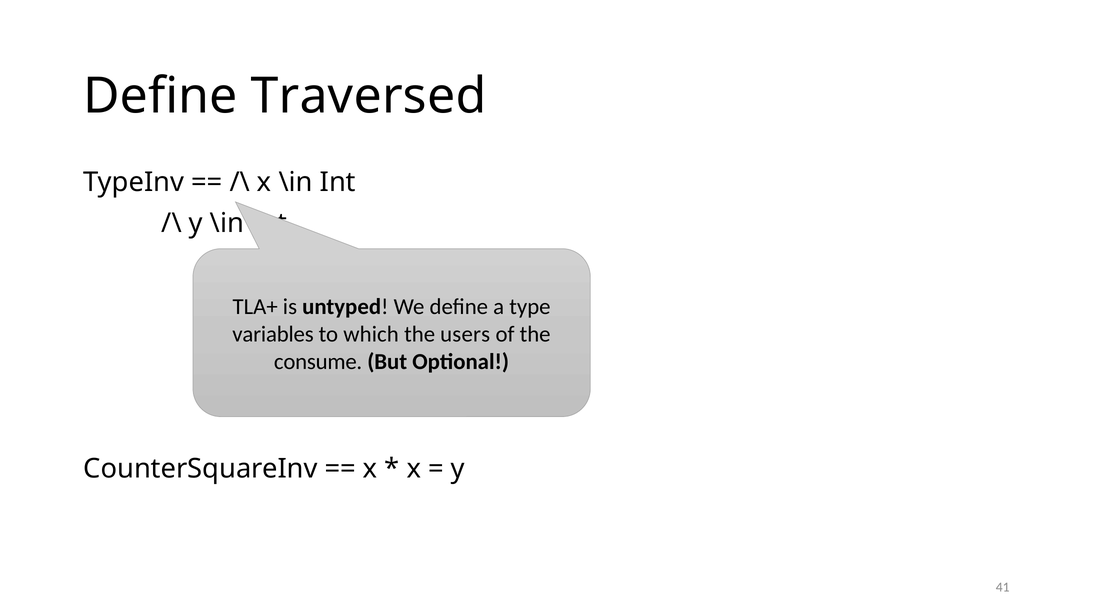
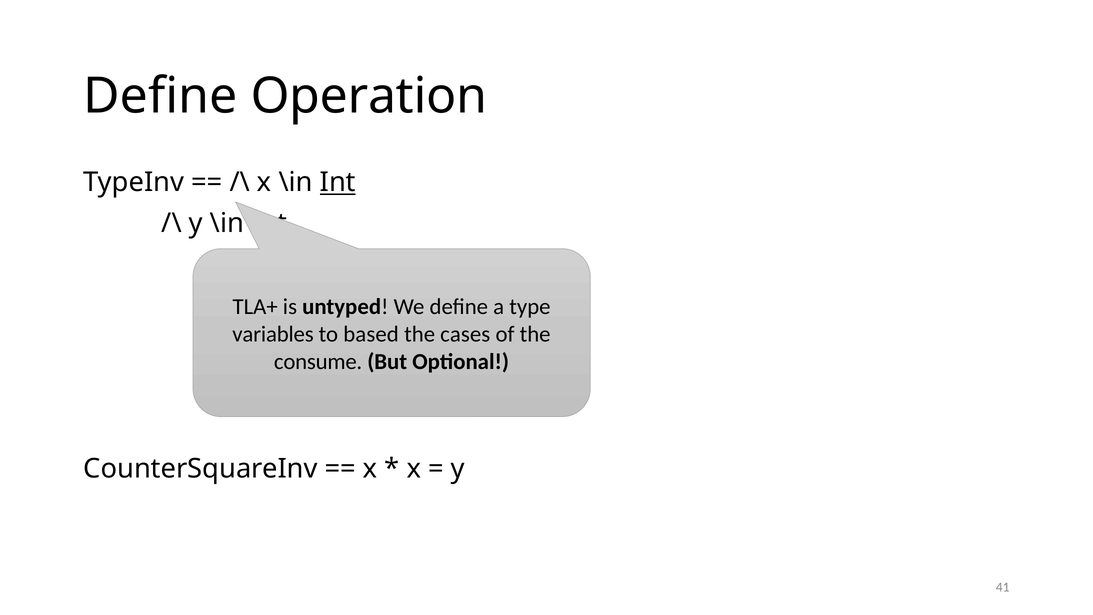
Traversed: Traversed -> Operation
Int at (338, 182) underline: none -> present
which: which -> based
users: users -> cases
